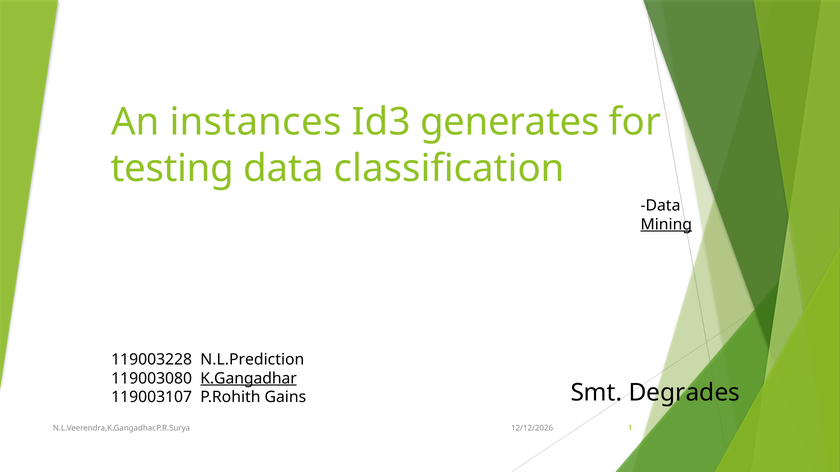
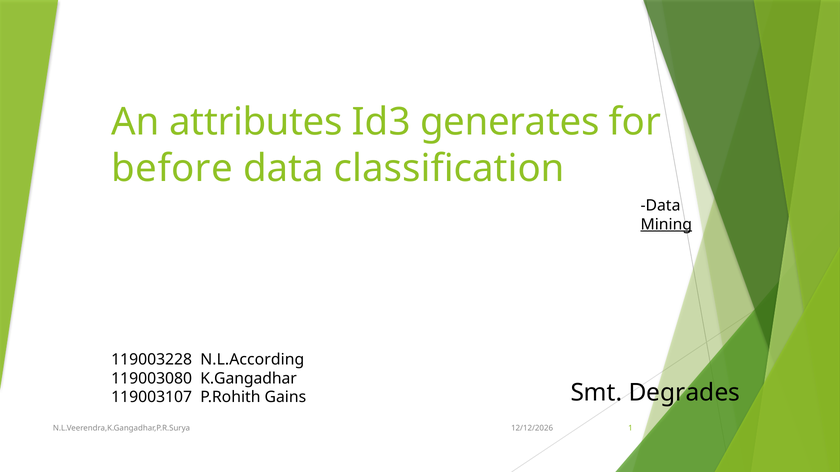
instances: instances -> attributes
testing: testing -> before
N.L.Prediction: N.L.Prediction -> N.L.According
K.Gangadhar underline: present -> none
